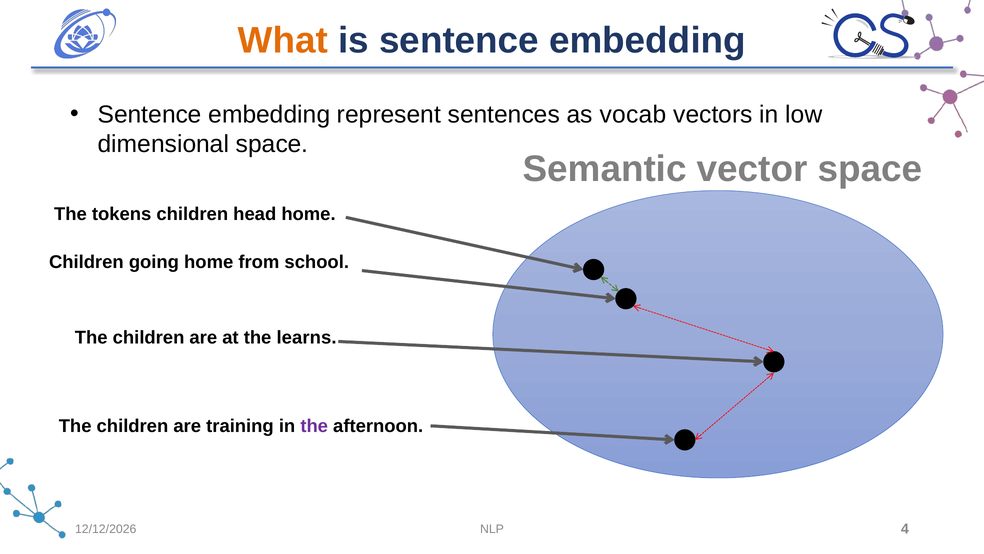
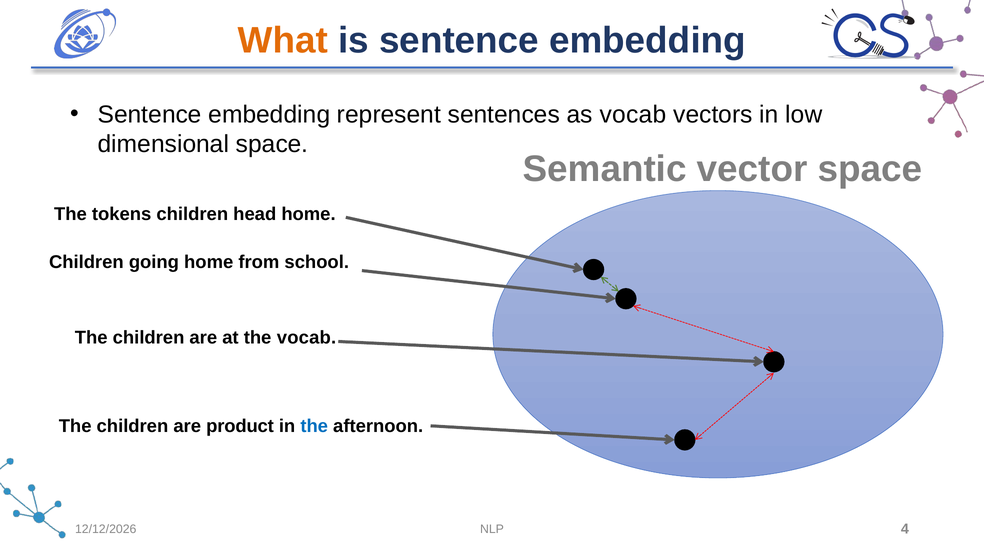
the learns: learns -> vocab
training: training -> product
the at (314, 426) colour: purple -> blue
